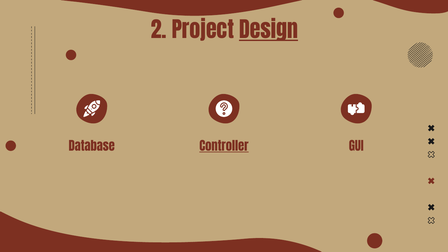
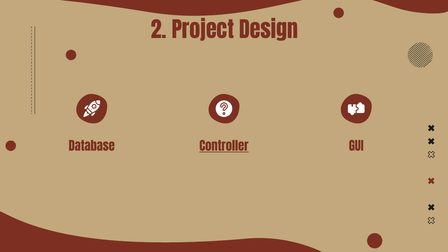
Design underline: present -> none
